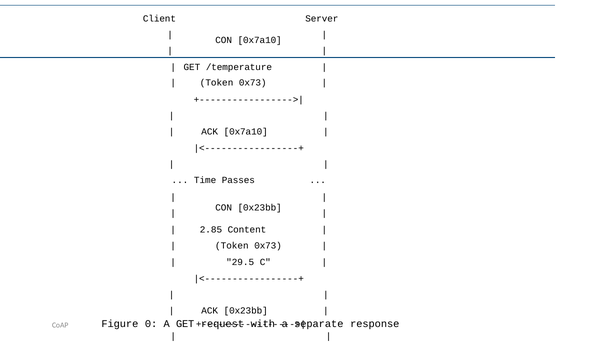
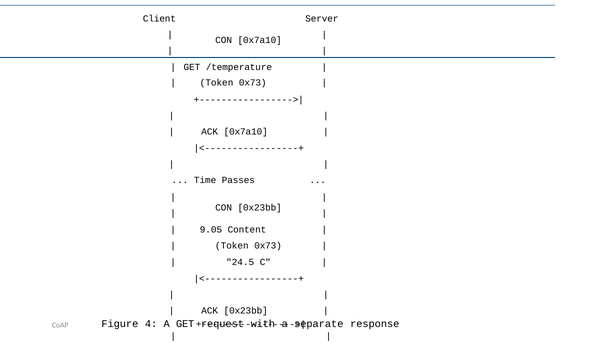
2.85: 2.85 -> 9.05
29.5: 29.5 -> 24.5
0: 0 -> 4
